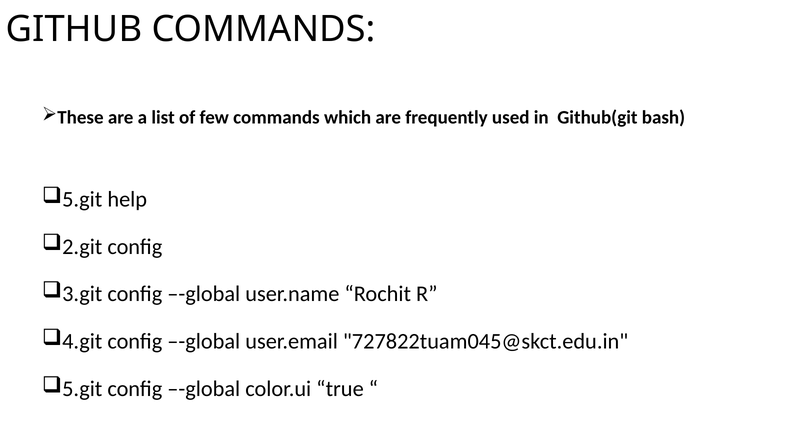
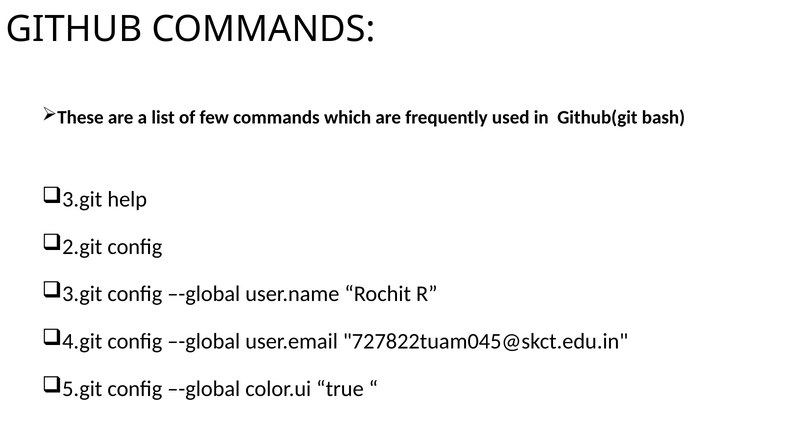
5.git at (82, 199): 5.git -> 3.git
